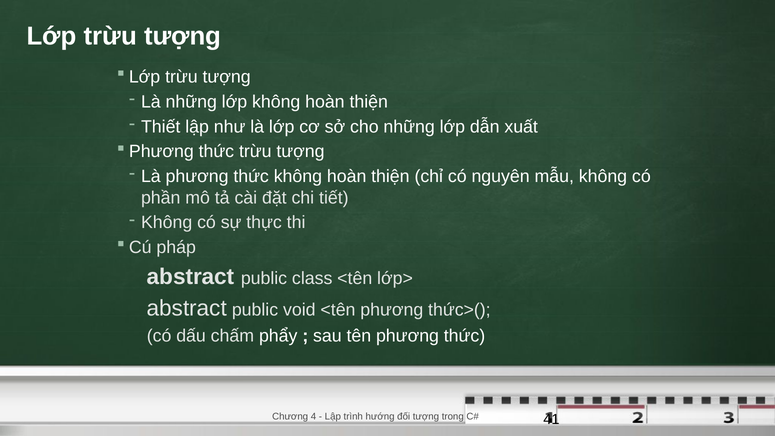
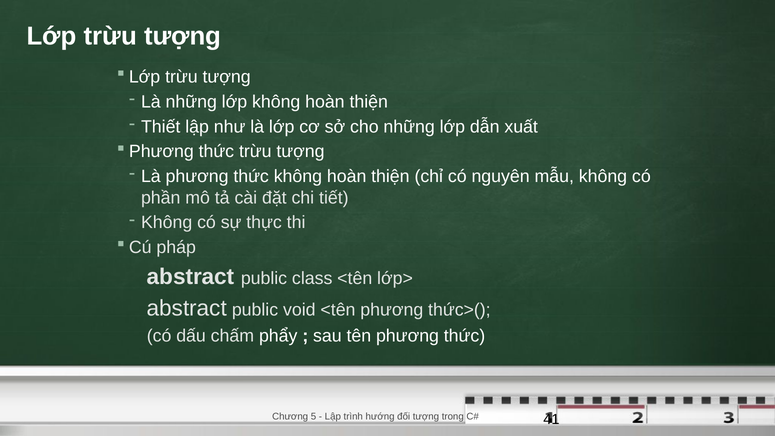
4: 4 -> 5
